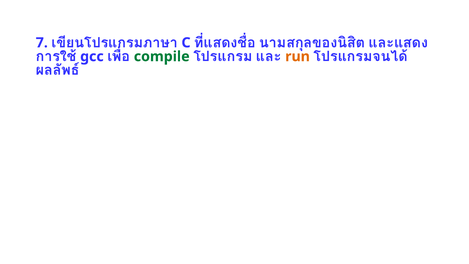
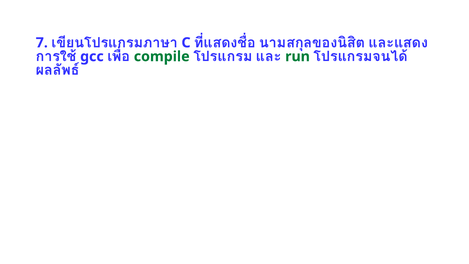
run colour: orange -> green
